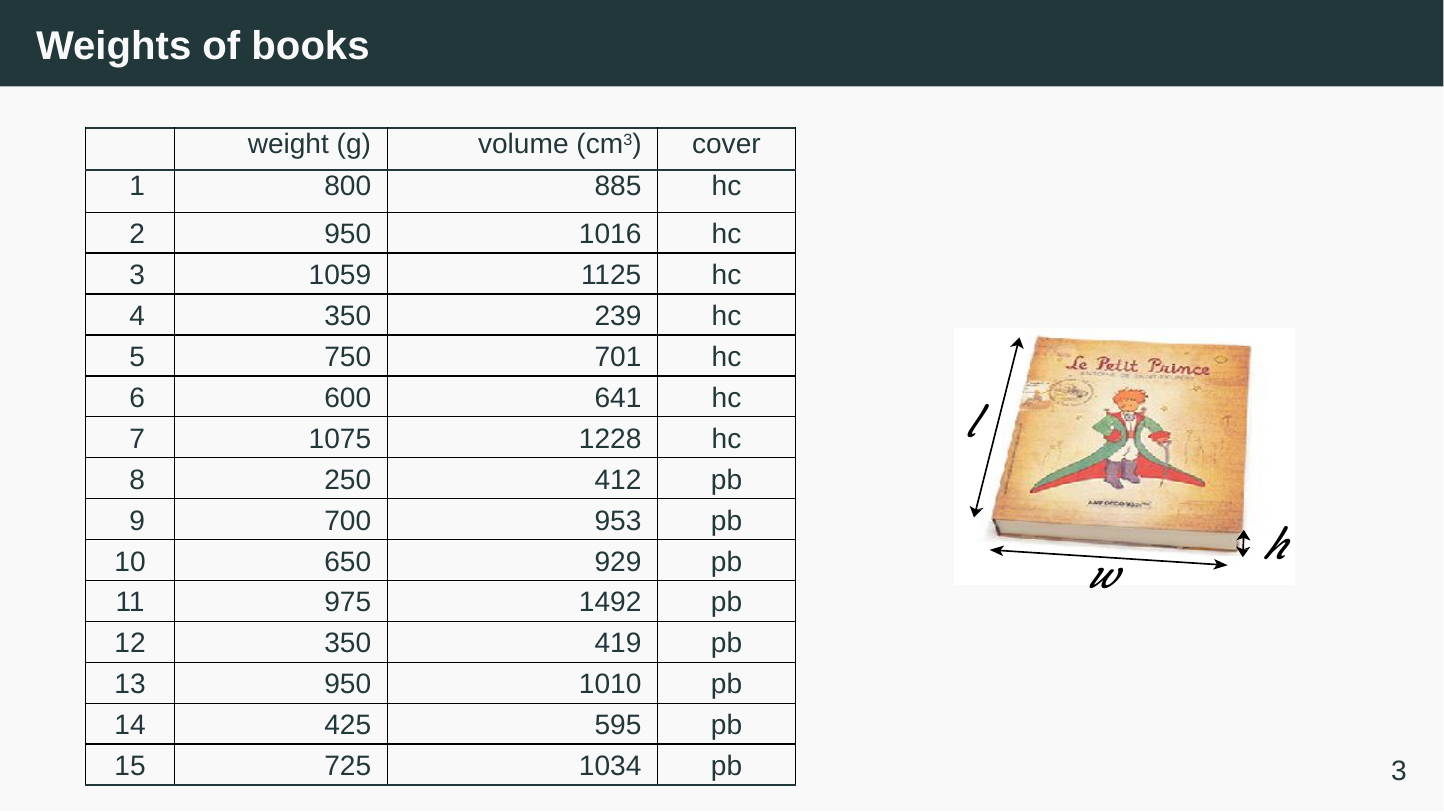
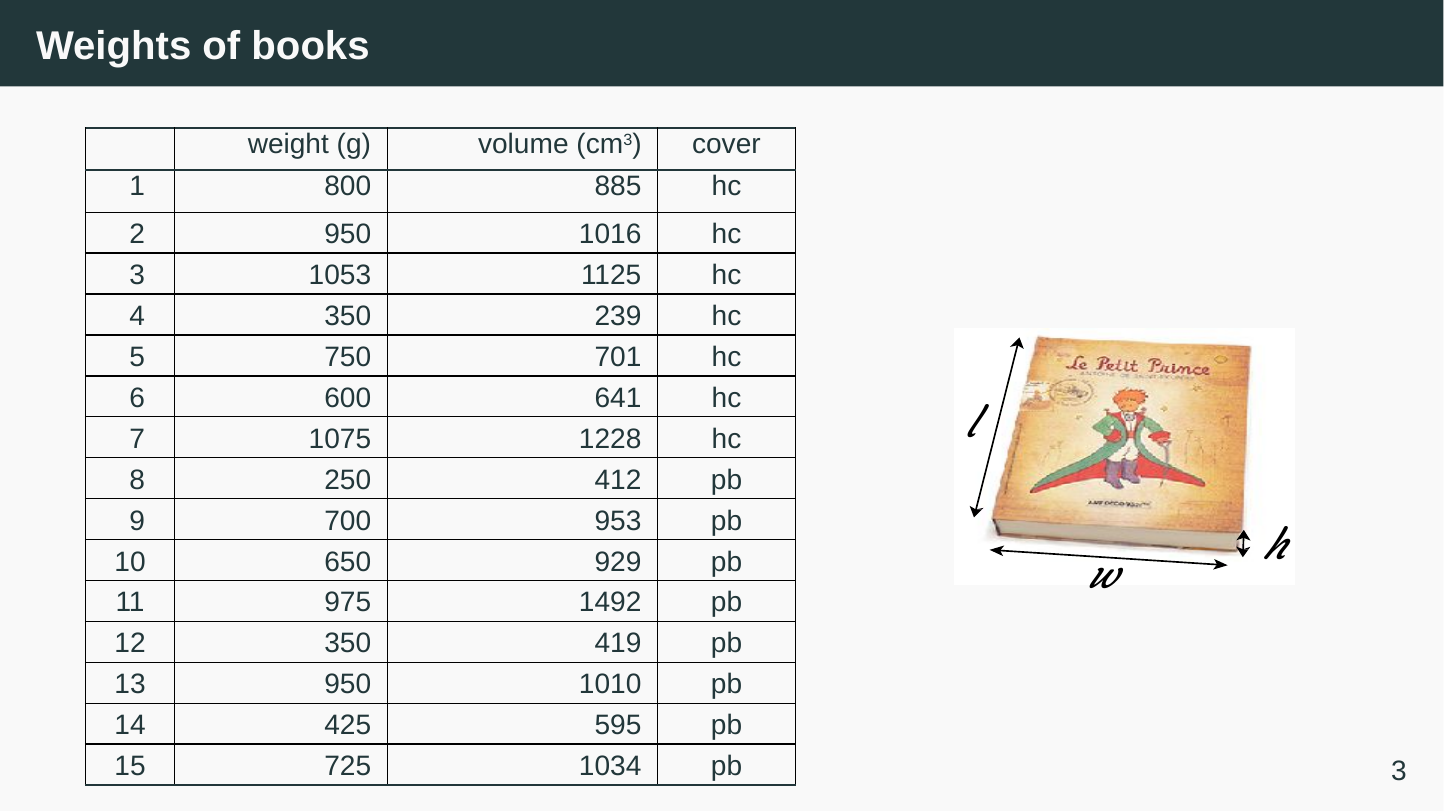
1059: 1059 -> 1053
